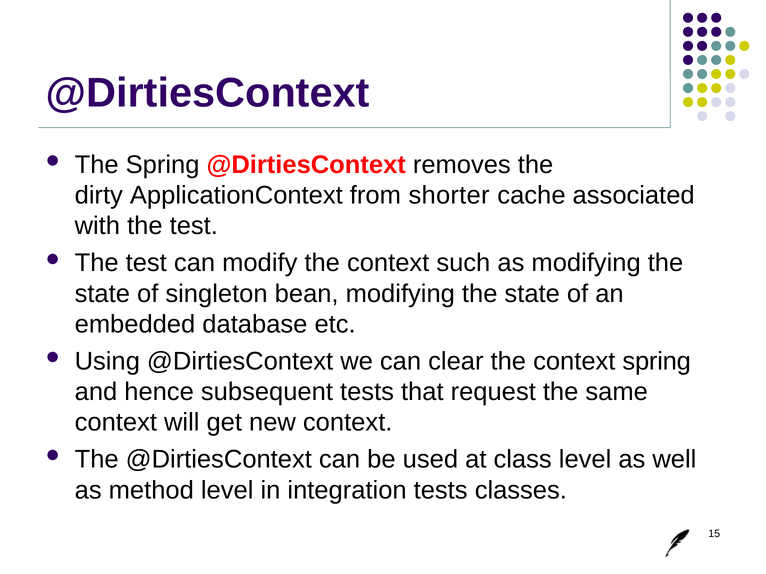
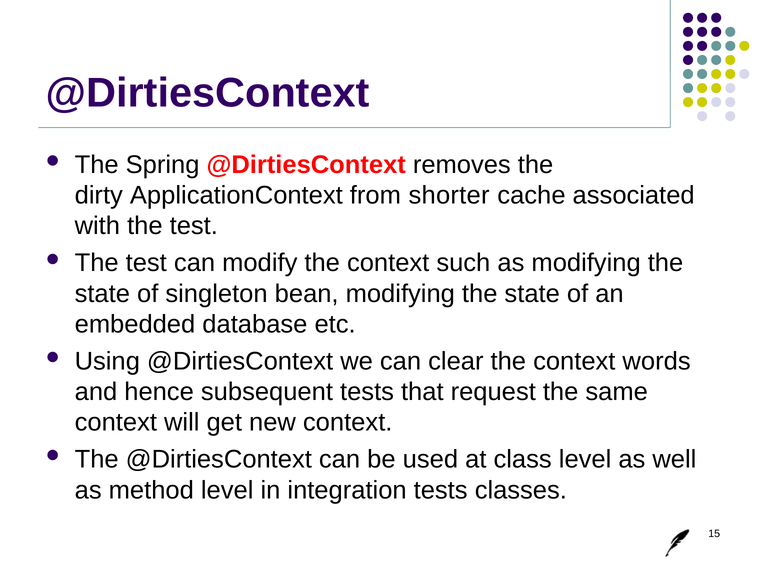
context spring: spring -> words
